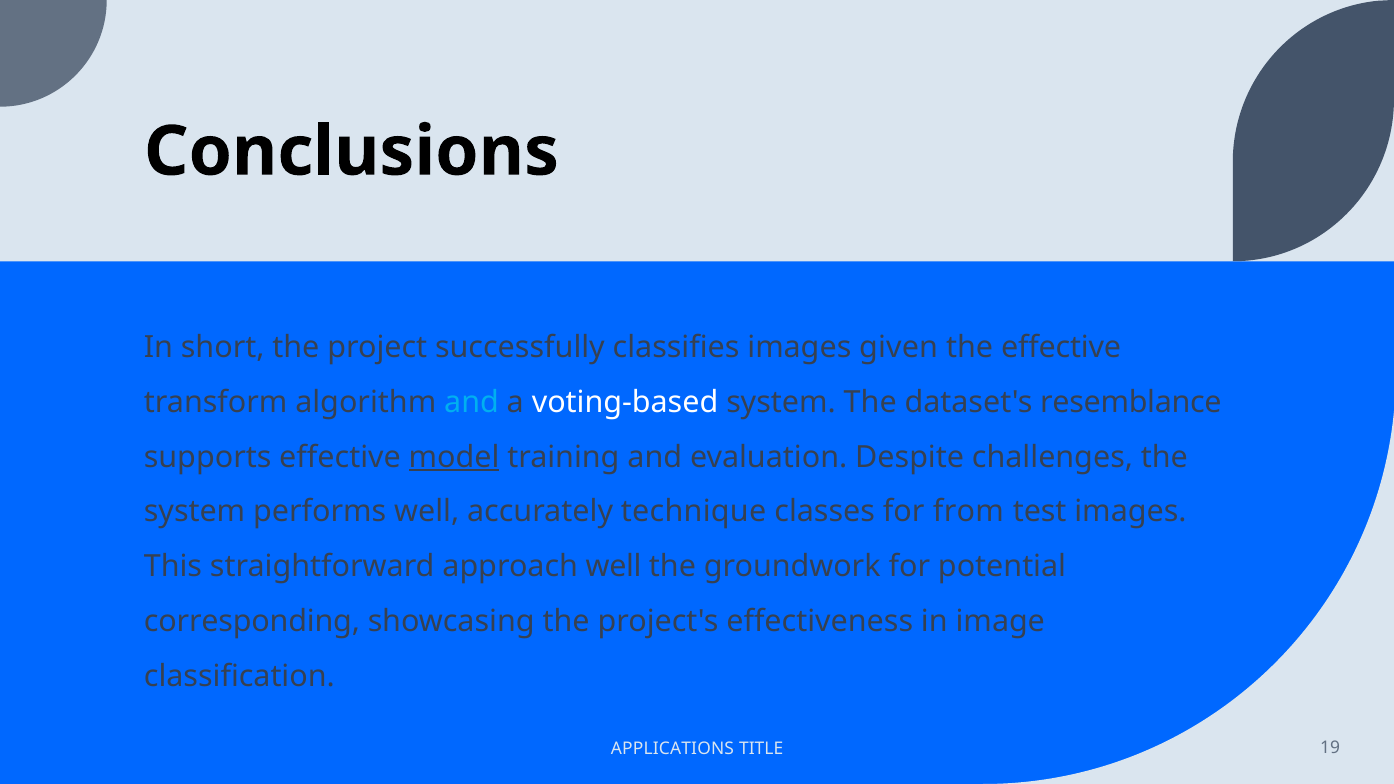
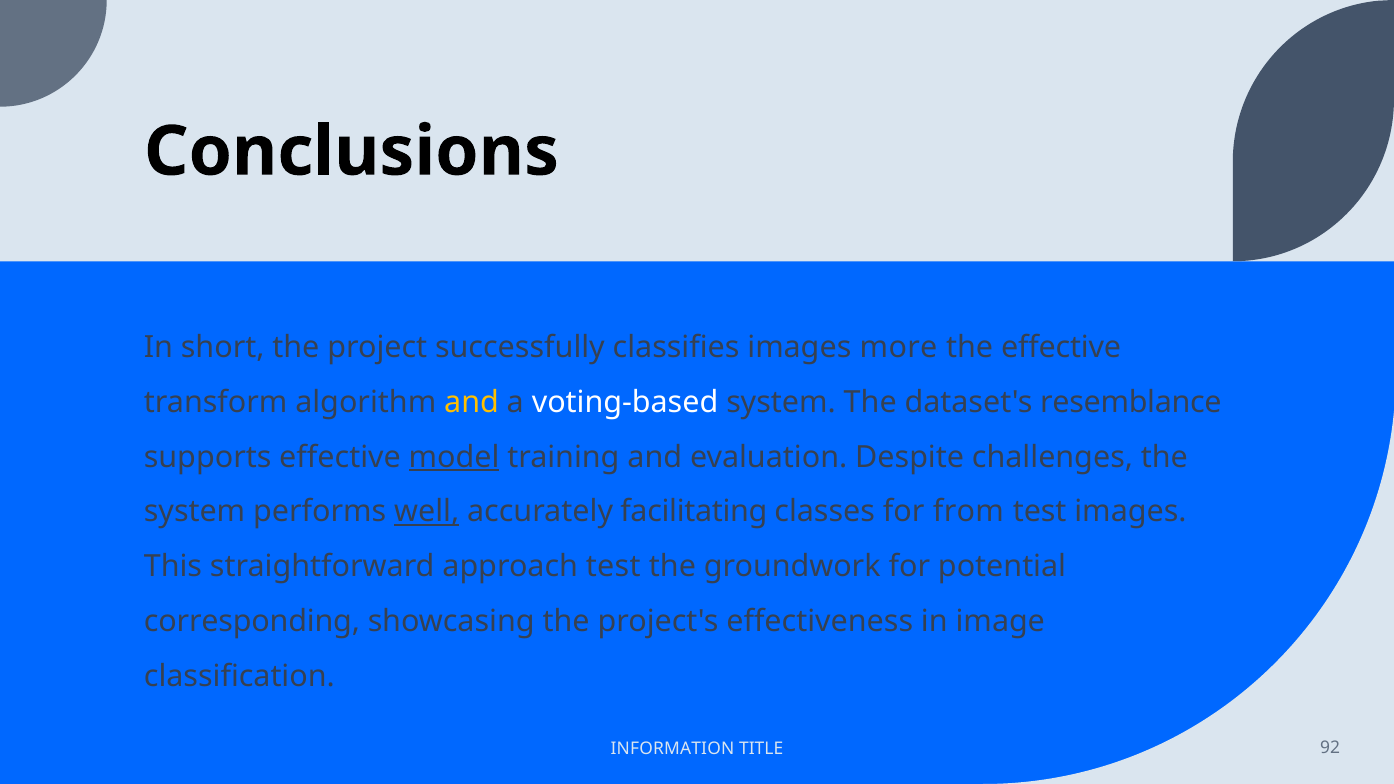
given: given -> more
and at (472, 402) colour: light blue -> yellow
well at (427, 512) underline: none -> present
technique: technique -> facilitating
approach well: well -> test
APPLICATIONS: APPLICATIONS -> INFORMATION
19: 19 -> 92
